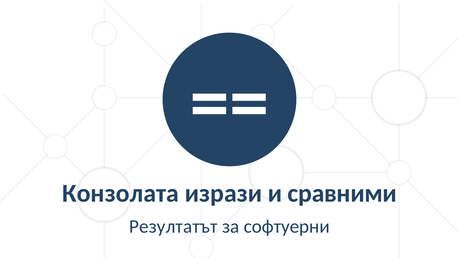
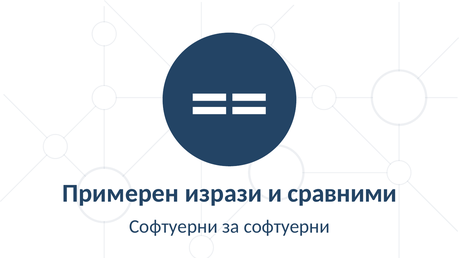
Конзолата: Конзолата -> Примерен
Резултатът at (173, 227): Резултатът -> Софтуерни
